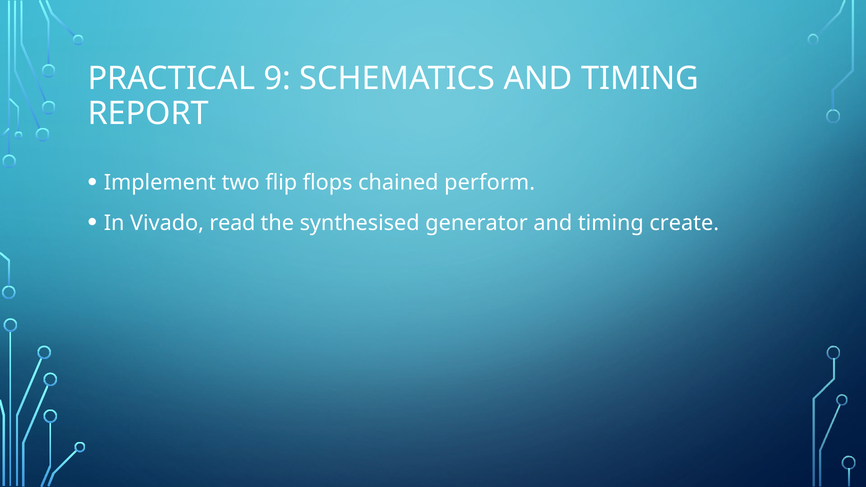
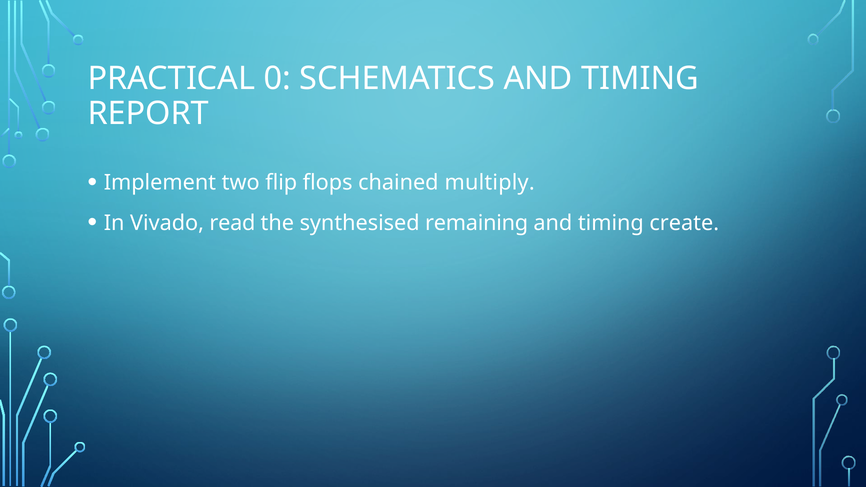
9: 9 -> 0
perform: perform -> multiply
generator: generator -> remaining
